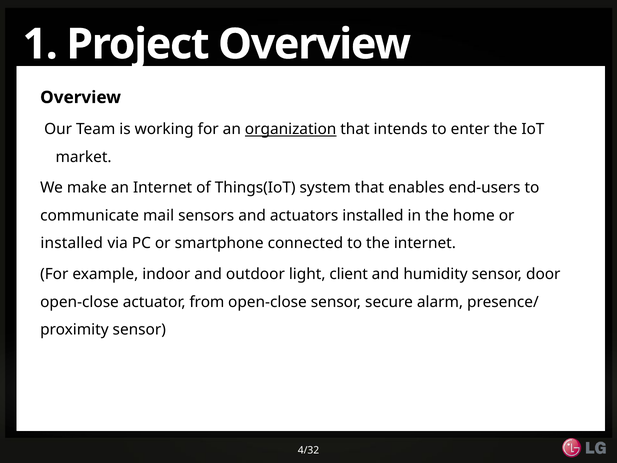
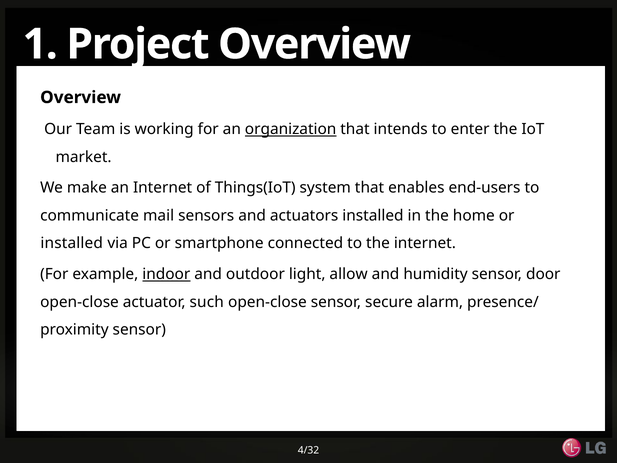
indoor underline: none -> present
client: client -> allow
from: from -> such
